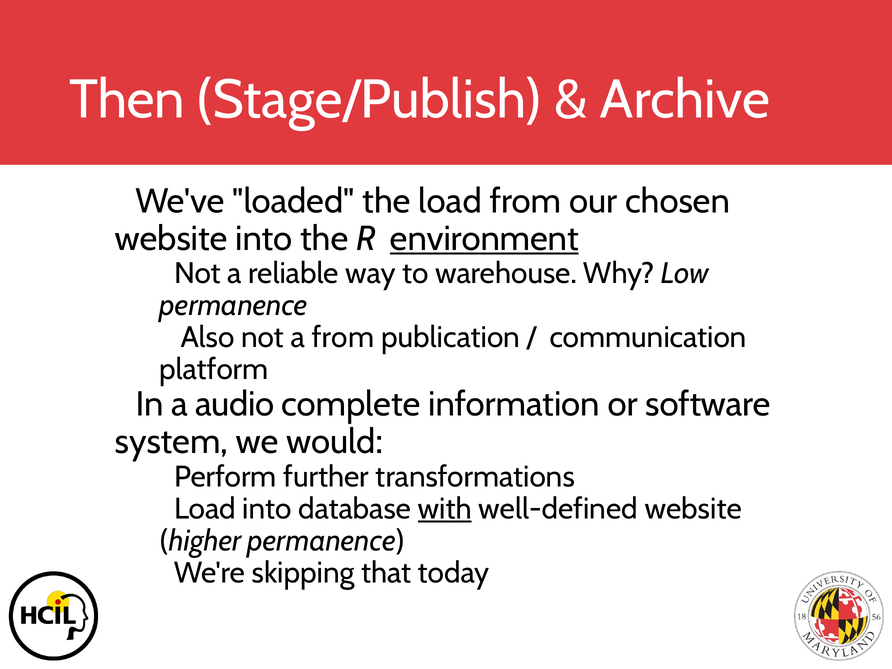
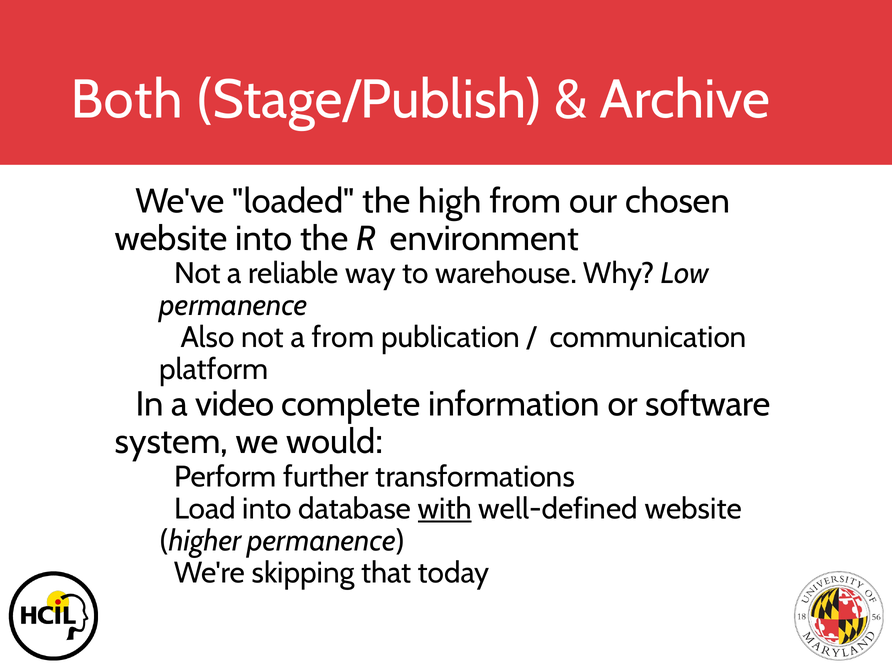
Then: Then -> Both
load: load -> high
environment underline: present -> none
audio: audio -> video
